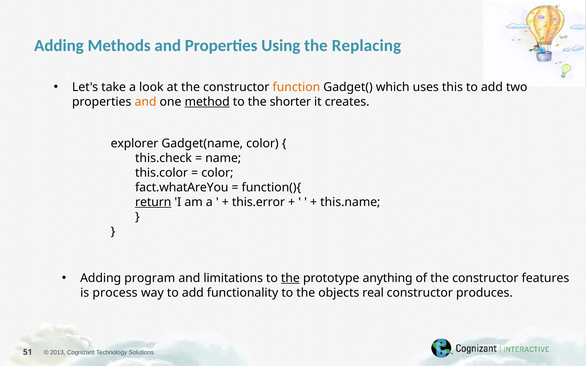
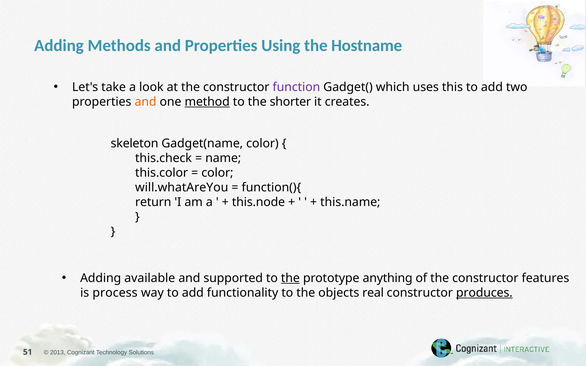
Replacing: Replacing -> Hostname
function colour: orange -> purple
explorer: explorer -> skeleton
fact.whatAreYou: fact.whatAreYou -> will.whatAreYou
return underline: present -> none
this.error: this.error -> this.node
program: program -> available
limitations: limitations -> supported
produces underline: none -> present
